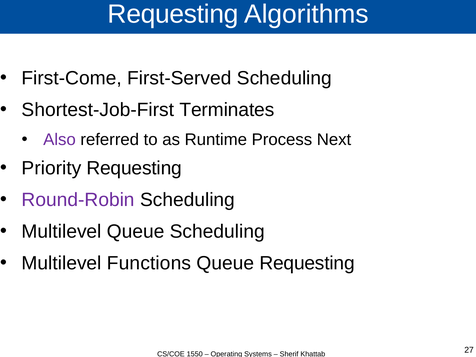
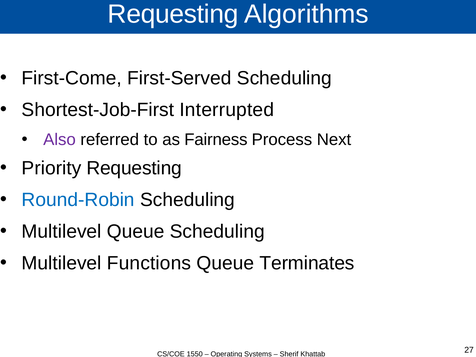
Terminates: Terminates -> Interrupted
Runtime: Runtime -> Fairness
Round-Robin colour: purple -> blue
Queue Requesting: Requesting -> Terminates
